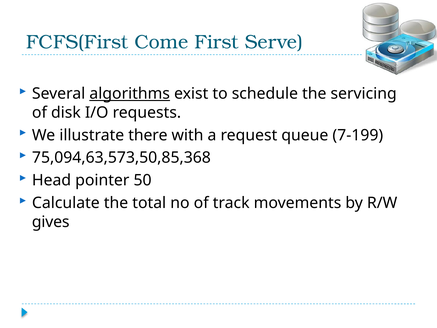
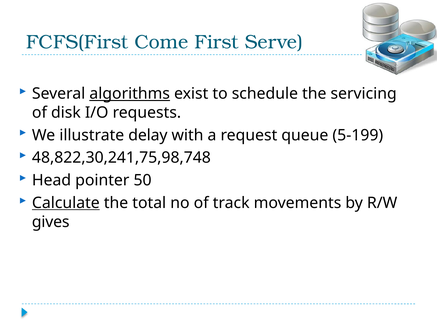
there: there -> delay
7-199: 7-199 -> 5-199
75,094,63,573,50,85,368: 75,094,63,573,50,85,368 -> 48,822,30,241,75,98,748
Calculate underline: none -> present
